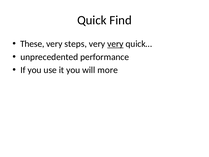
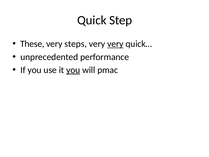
Find: Find -> Step
you at (73, 70) underline: none -> present
more: more -> pmac
